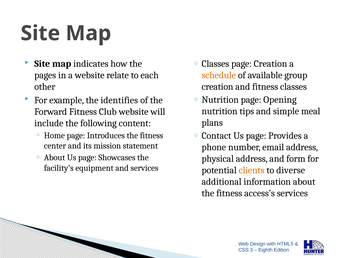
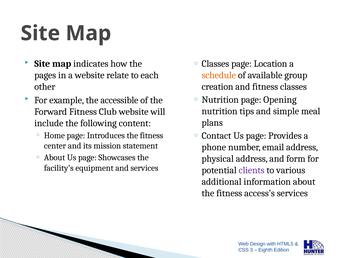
page Creation: Creation -> Location
identifies: identifies -> accessible
clients colour: orange -> purple
diverse: diverse -> various
